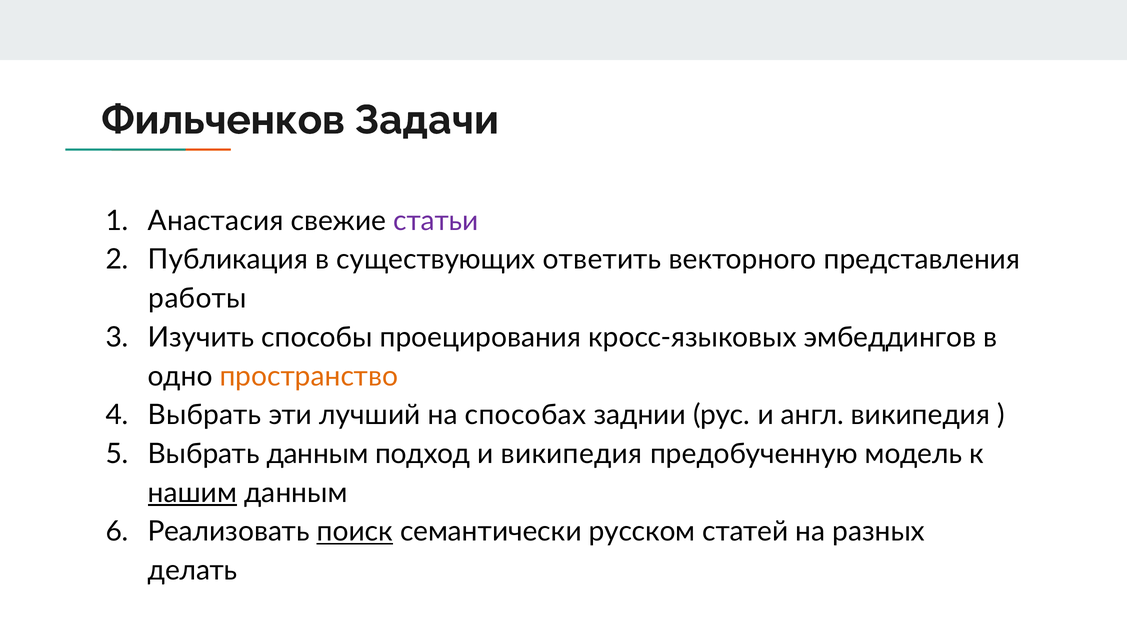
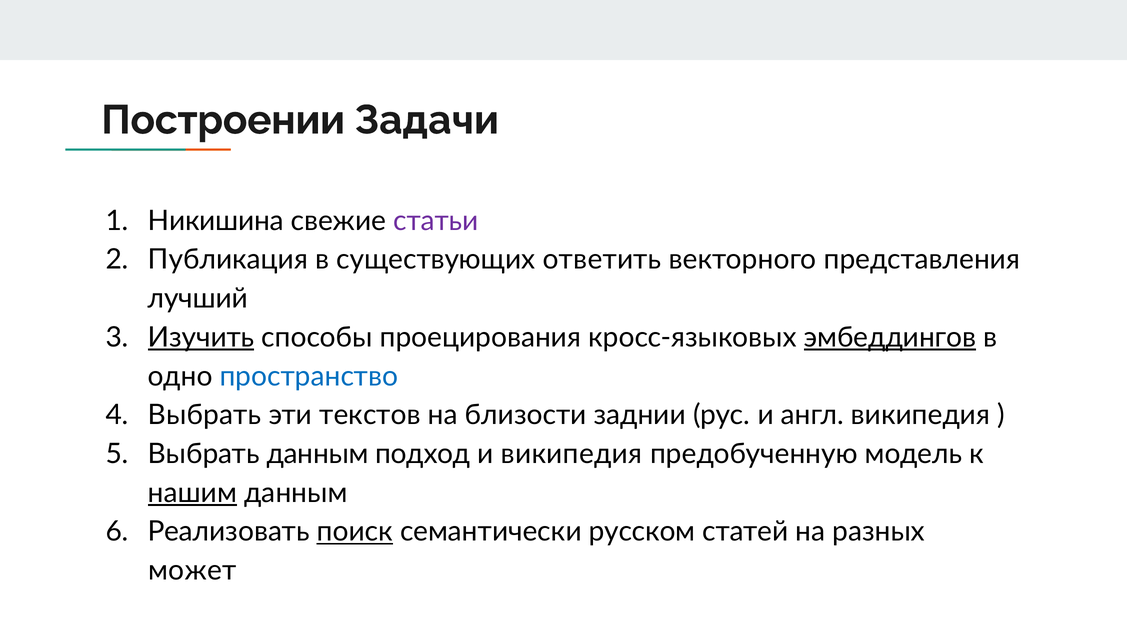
Фильченков: Фильченков -> Построении
Анастасия: Анастасия -> Никишина
работы: работы -> лучший
Изучить underline: none -> present
эмбеддингов underline: none -> present
пространство colour: orange -> blue
лучший: лучший -> текстов
способах: способах -> близости
делать: делать -> может
